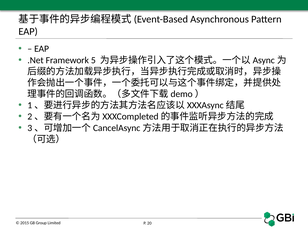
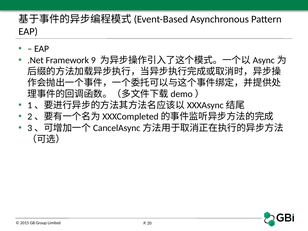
5: 5 -> 9
